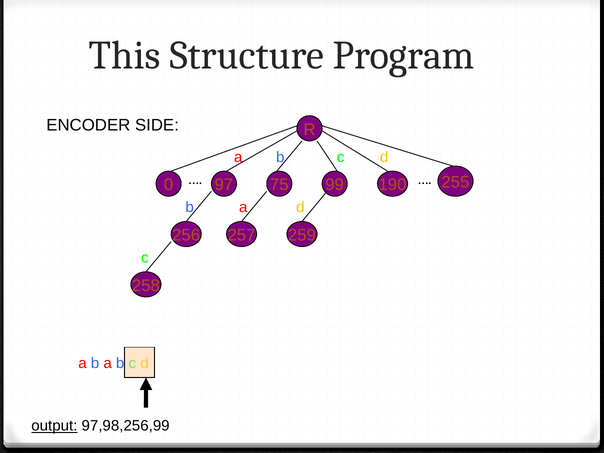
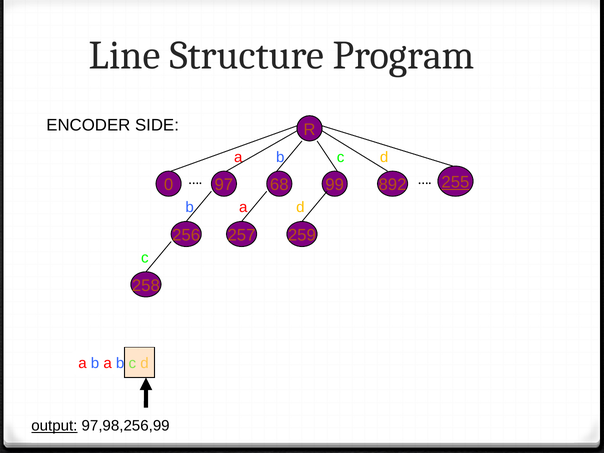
This: This -> Line
75: 75 -> 68
190: 190 -> 892
255 underline: none -> present
